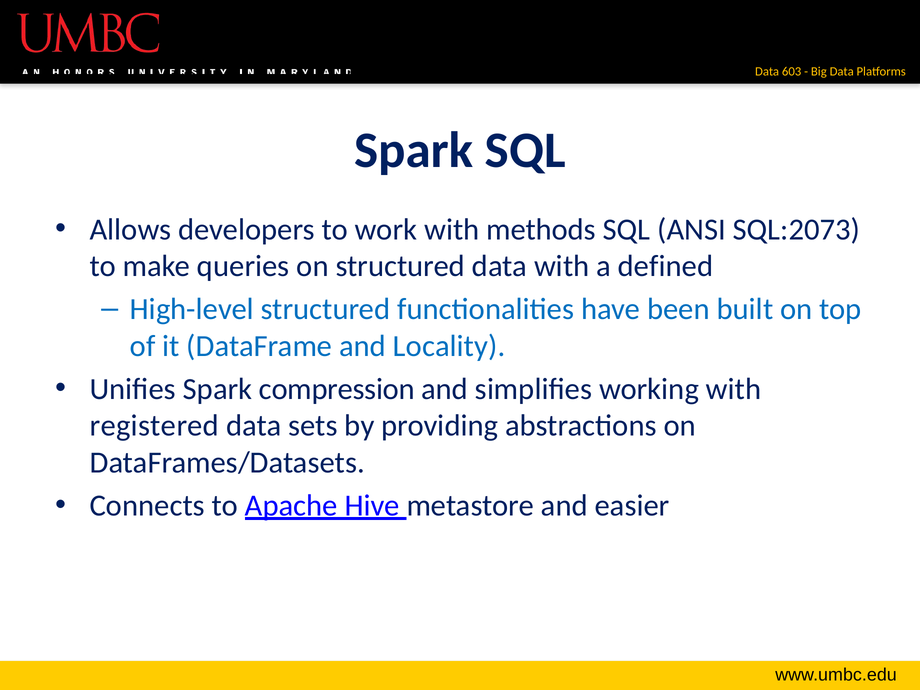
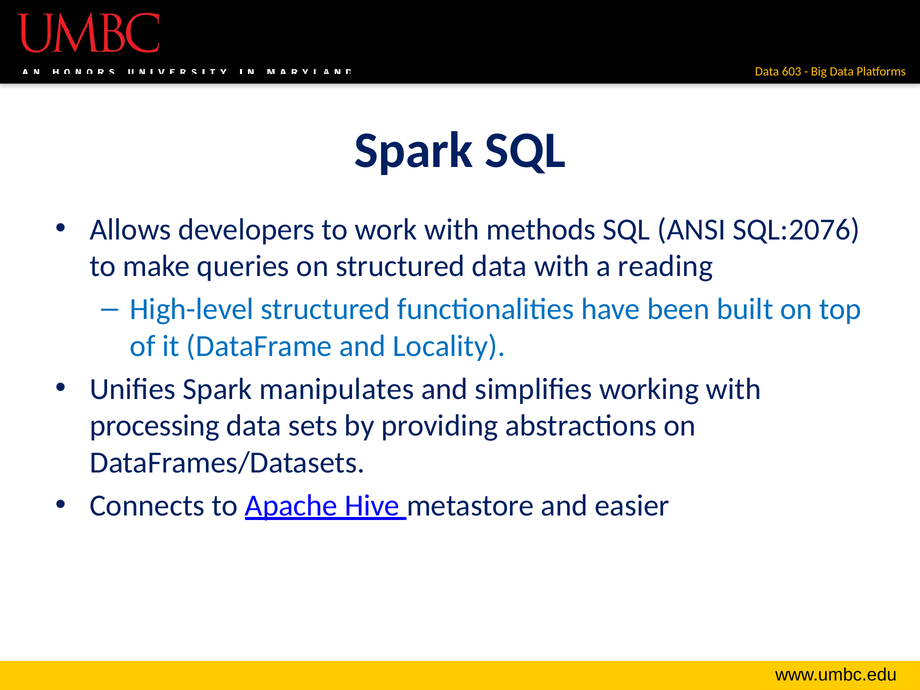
SQL:2073: SQL:2073 -> SQL:2076
defined: defined -> reading
compression: compression -> manipulates
registered: registered -> processing
